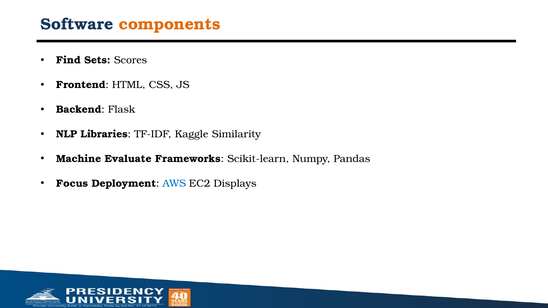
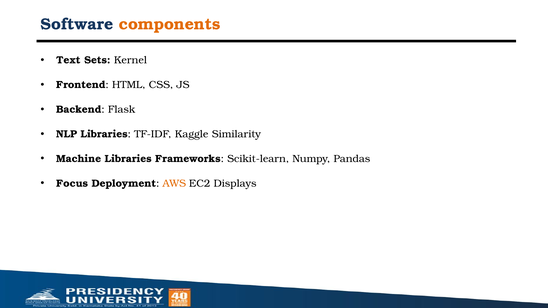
Find: Find -> Text
Scores: Scores -> Kernel
Machine Evaluate: Evaluate -> Libraries
AWS colour: blue -> orange
